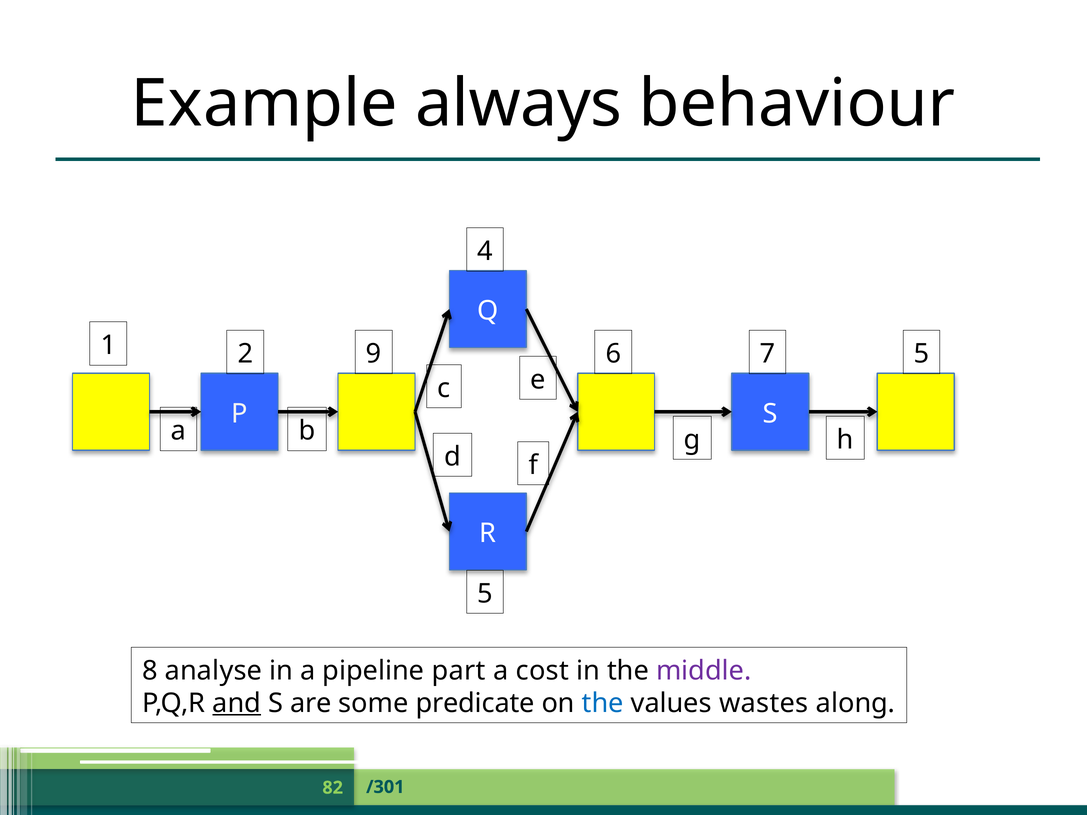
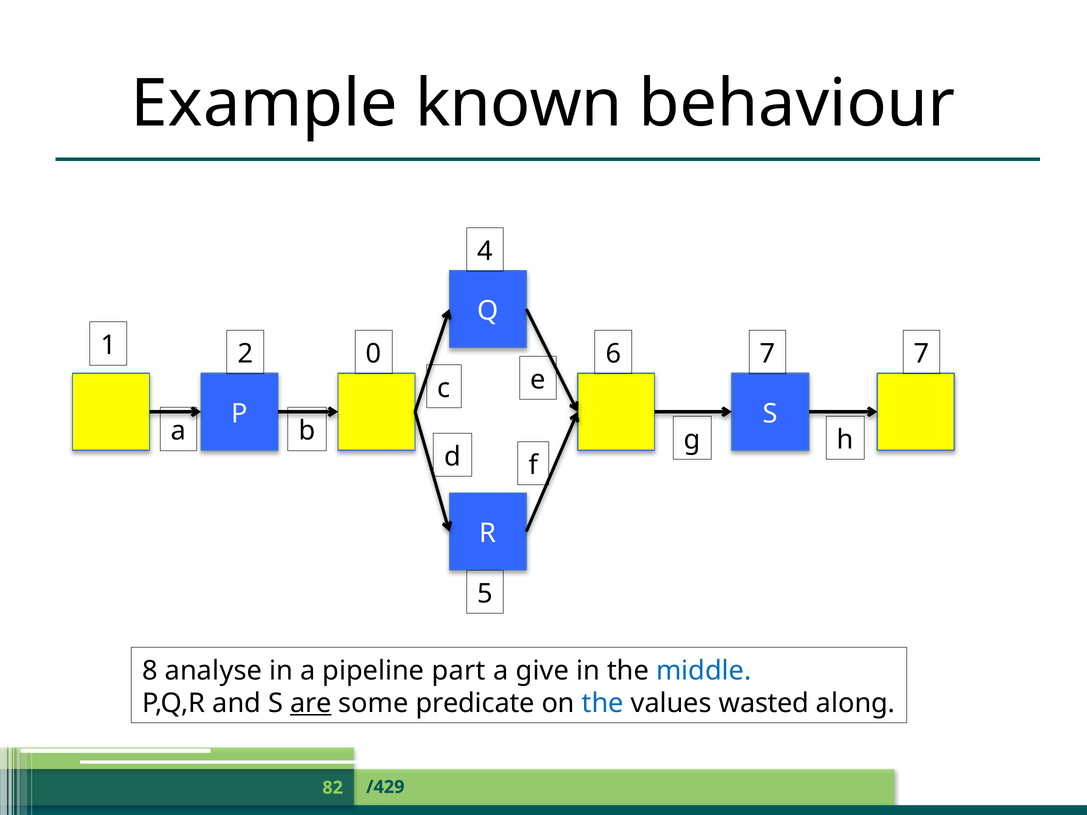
always: always -> known
9: 9 -> 0
7 5: 5 -> 7
cost: cost -> give
middle colour: purple -> blue
and underline: present -> none
are underline: none -> present
wastes: wastes -> wasted
/301: /301 -> /429
